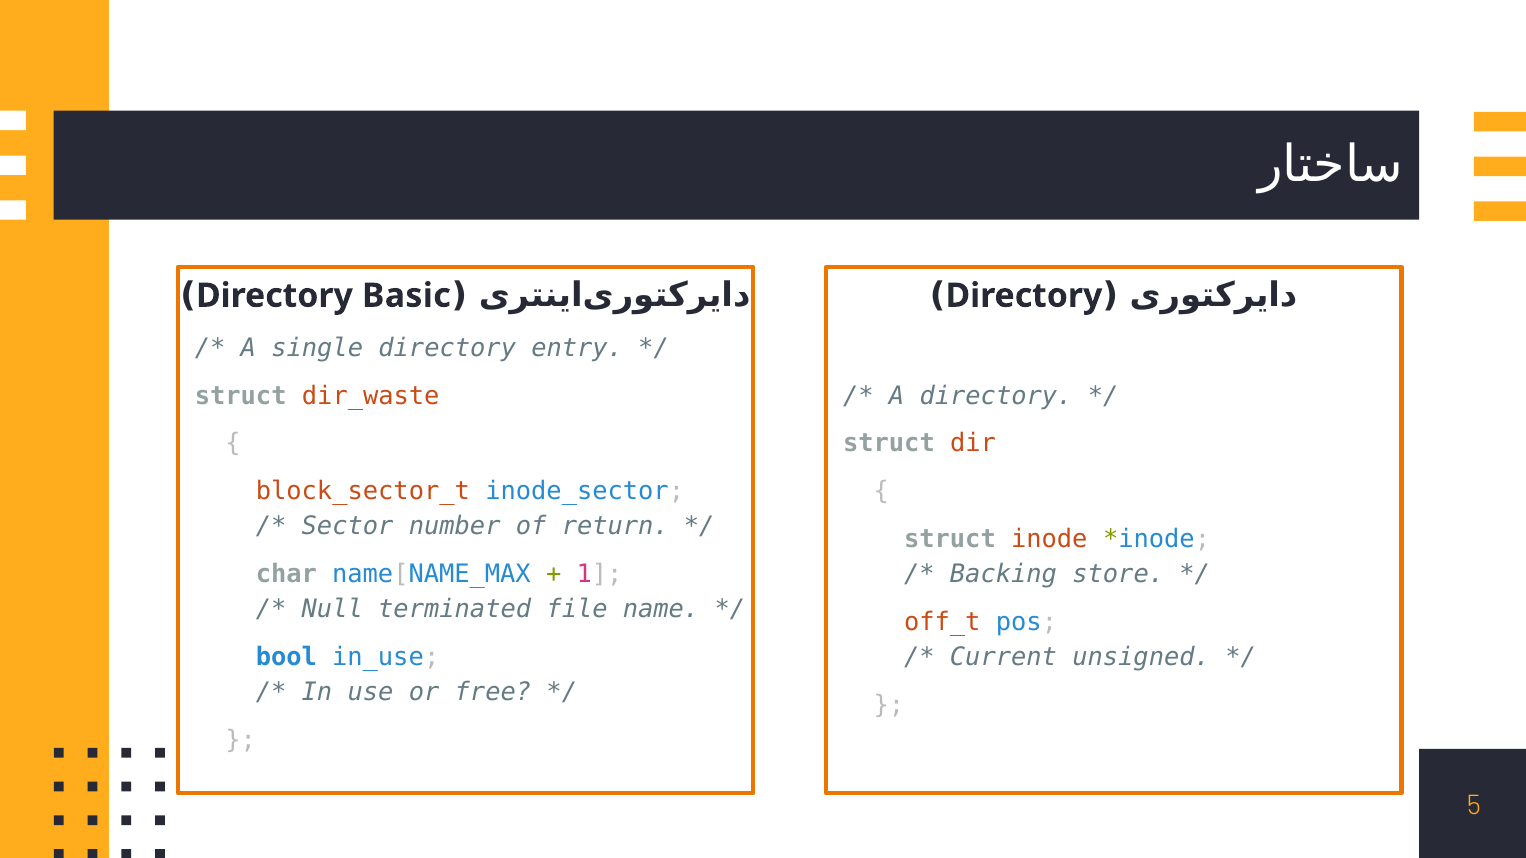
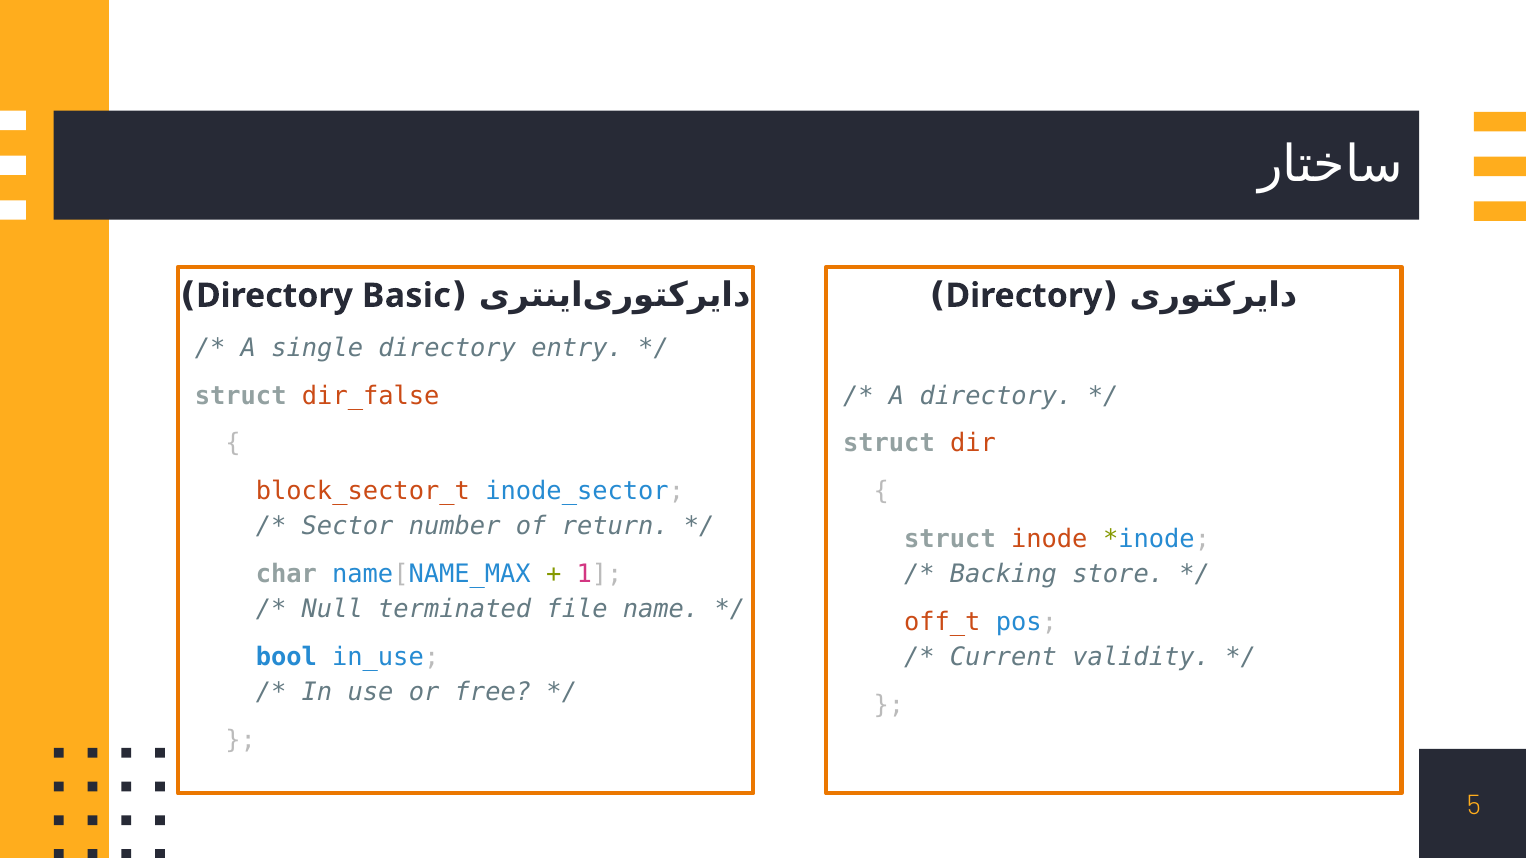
dir_waste: dir_waste -> dir_false
unsigned: unsigned -> validity
